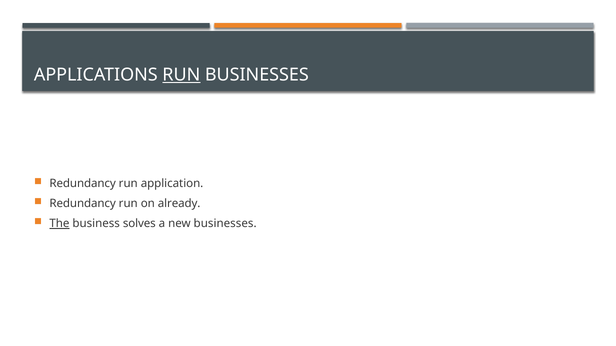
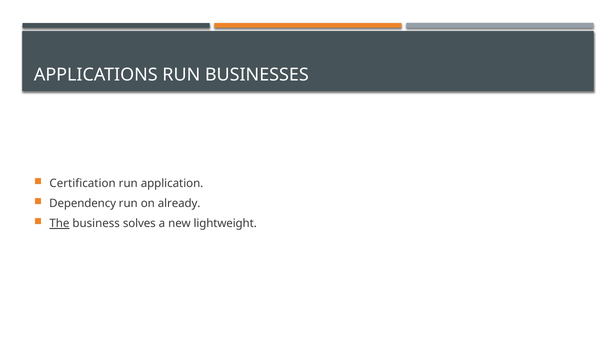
RUN at (181, 75) underline: present -> none
Redundancy at (83, 184): Redundancy -> Certification
Redundancy at (83, 204): Redundancy -> Dependency
new businesses: businesses -> lightweight
